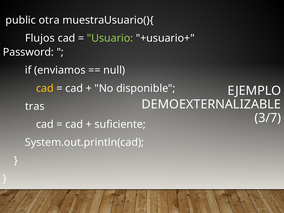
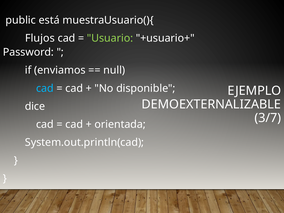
otra: otra -> está
cad at (45, 88) colour: yellow -> light blue
tras: tras -> dice
suficiente: suficiente -> orientada
